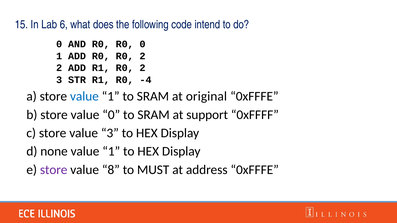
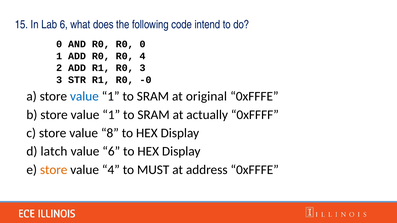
R0 R0 2: 2 -> 4
R1 R0 2: 2 -> 3
-4: -4 -> -0
b store value 0: 0 -> 1
support: support -> actually
value 3: 3 -> 8
none: none -> latch
1 at (111, 152): 1 -> 6
store at (54, 170) colour: purple -> orange
value 8: 8 -> 4
